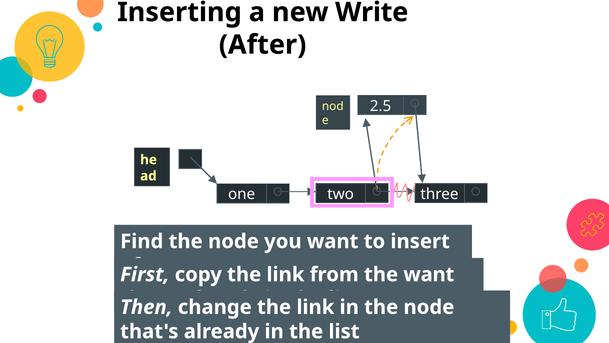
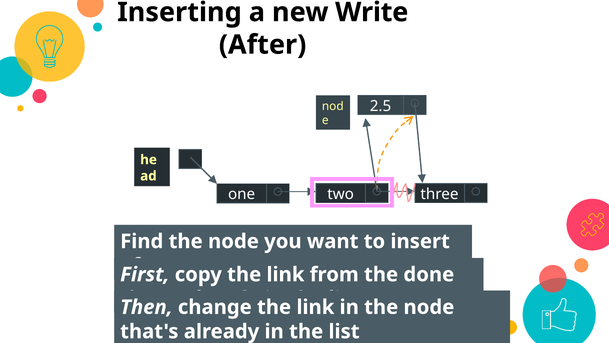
the want: want -> done
